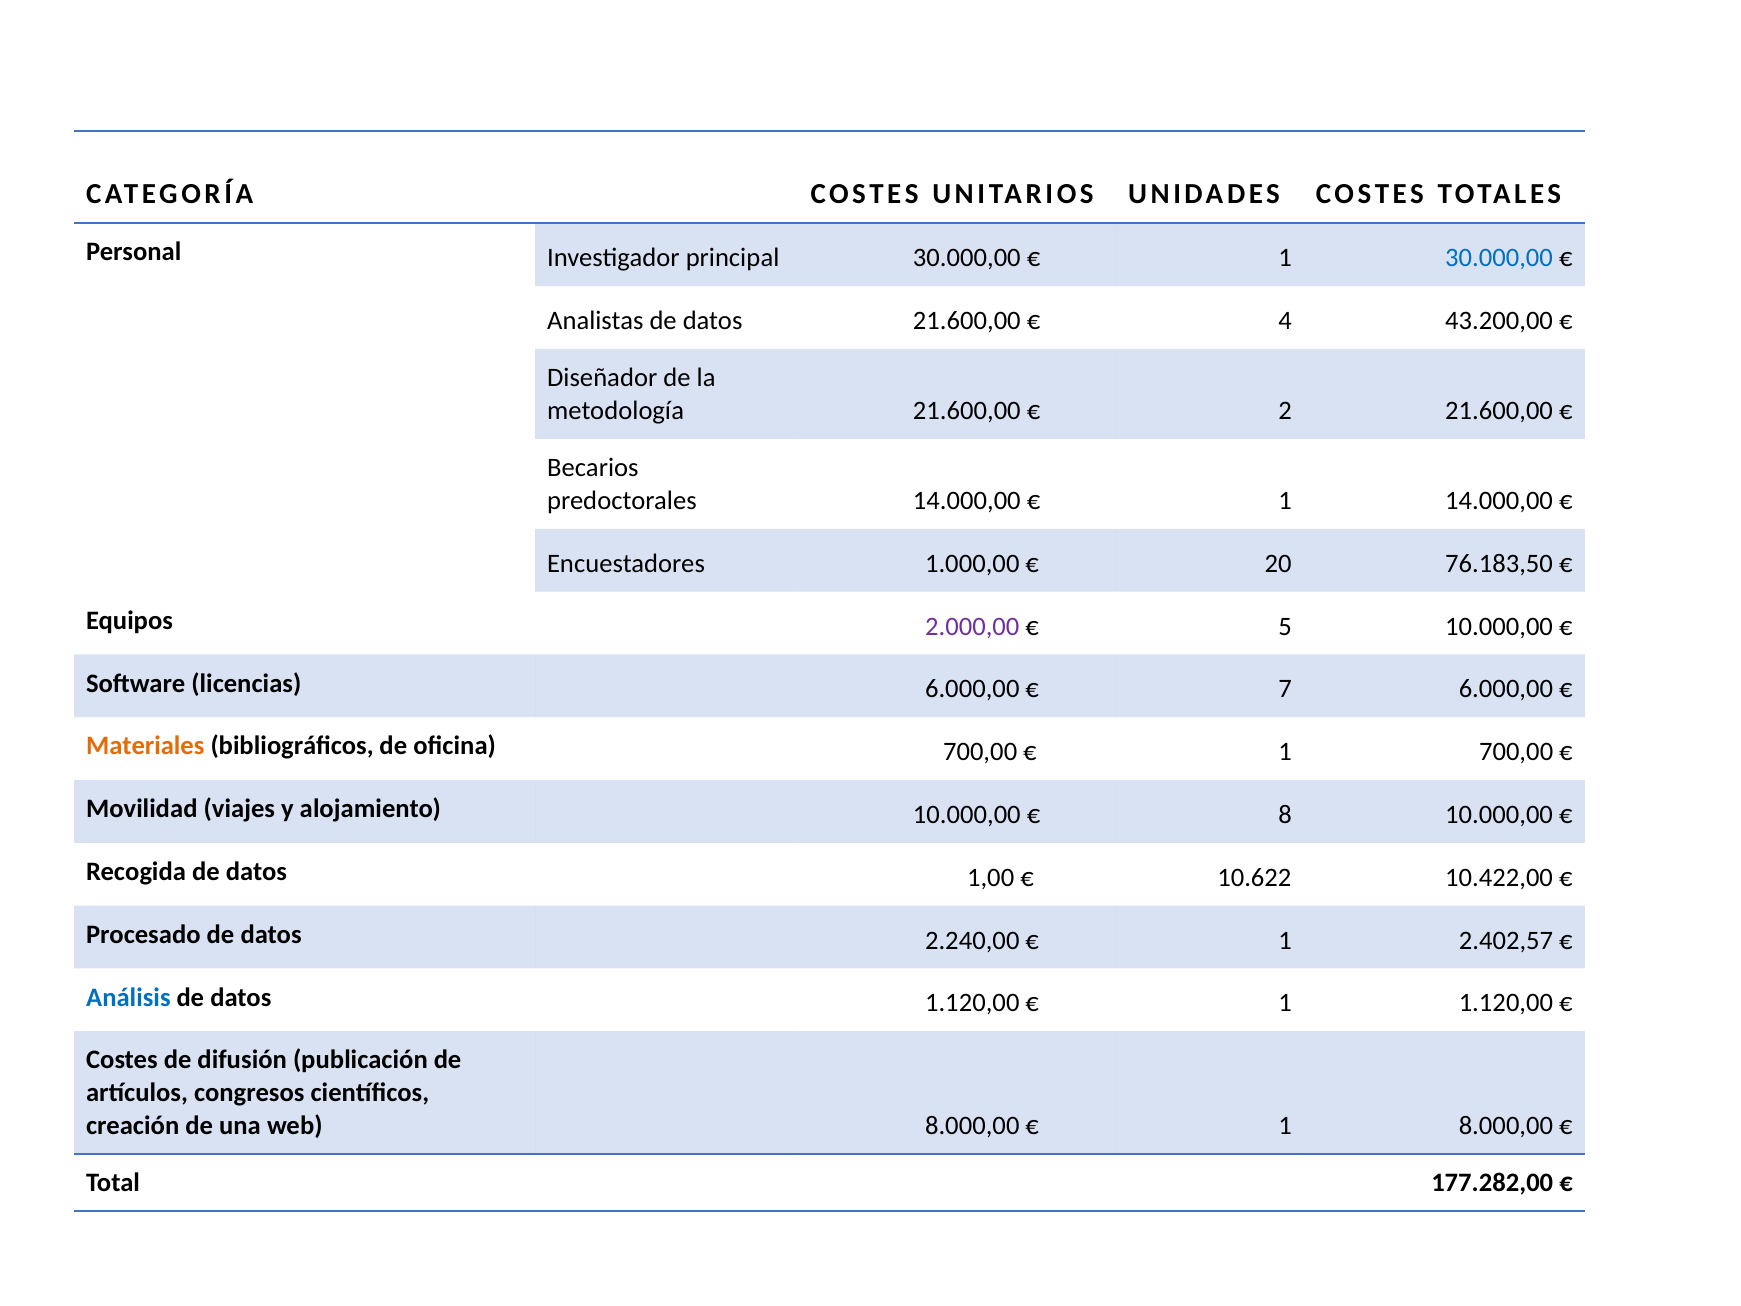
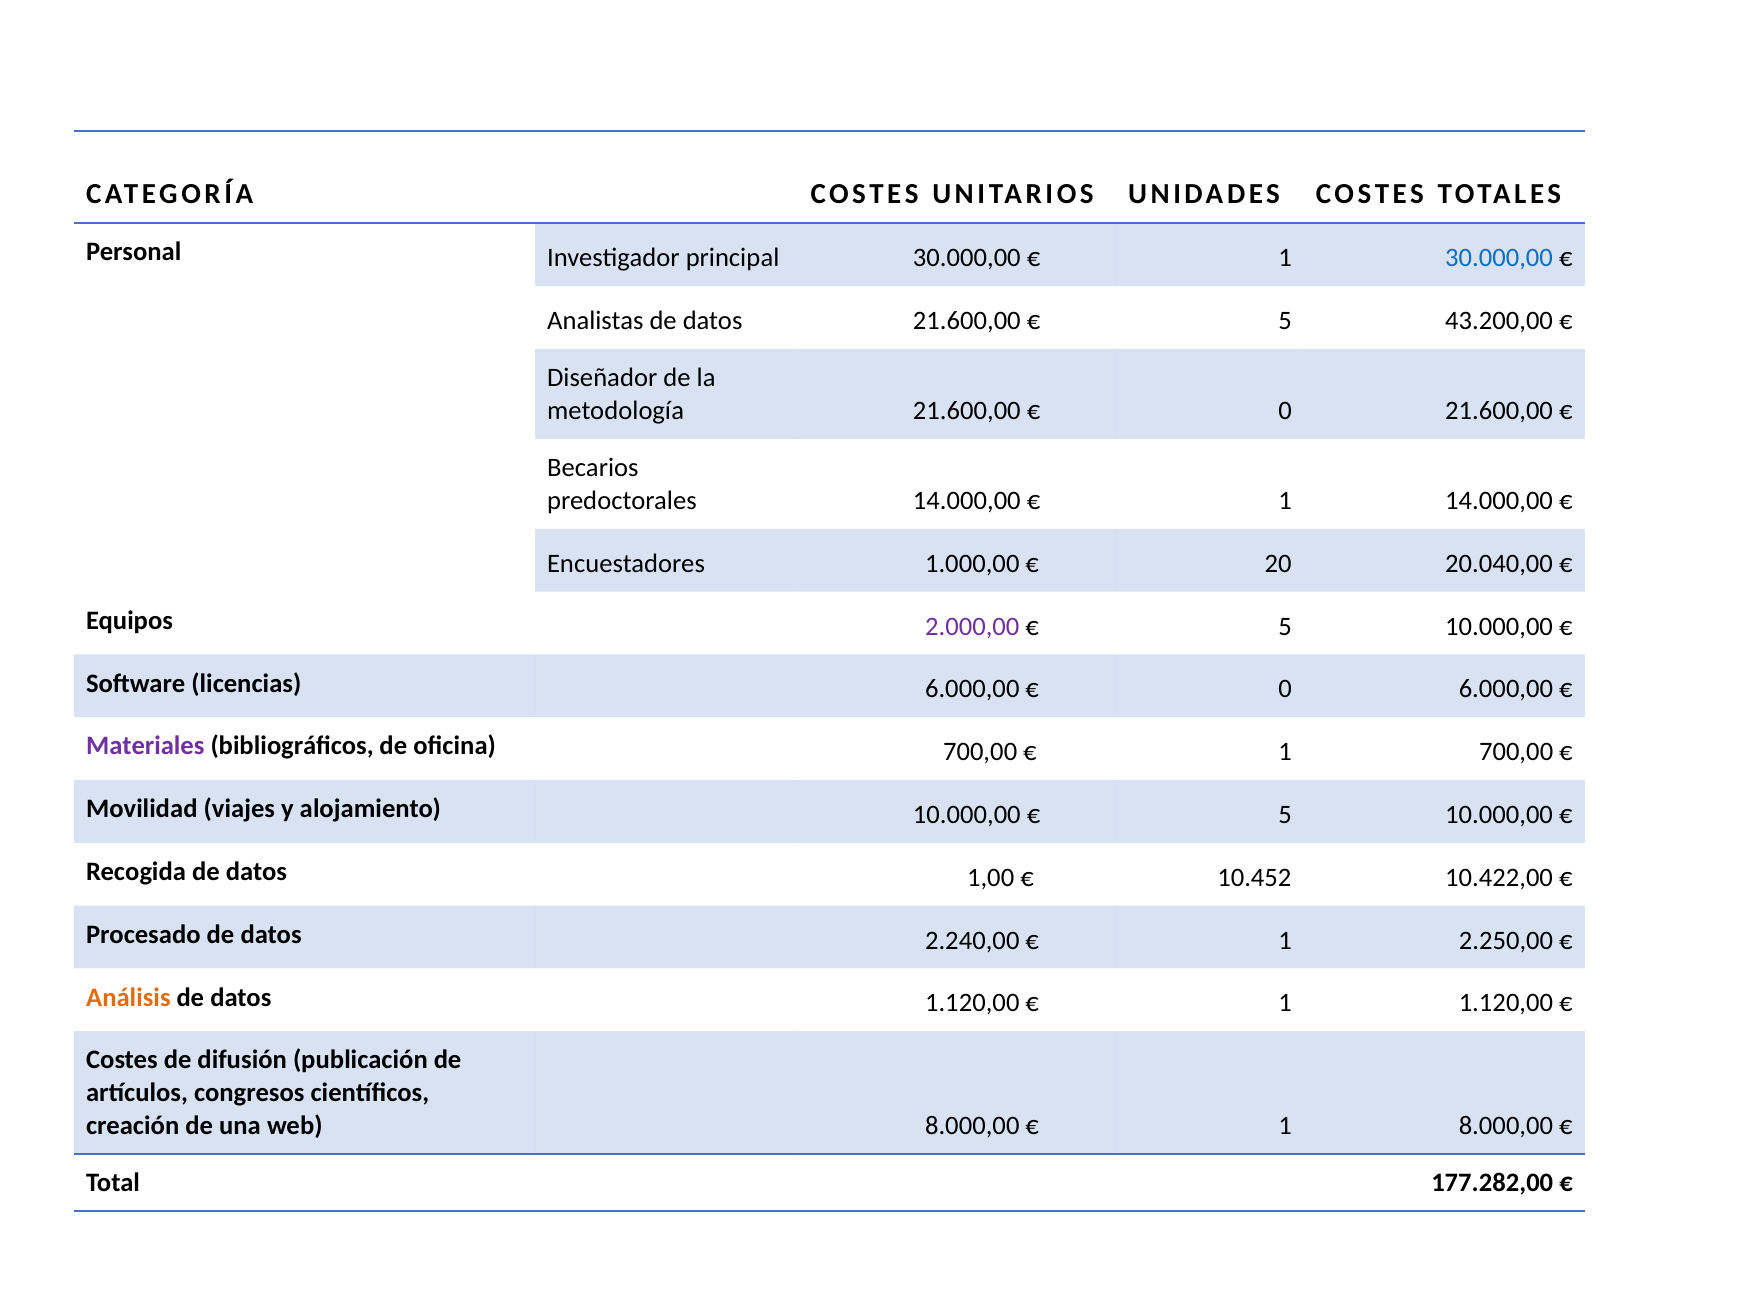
4 at (1285, 321): 4 -> 5
2 at (1285, 411): 2 -> 0
76.183,50: 76.183,50 -> 20.040,00
7 at (1285, 689): 7 -> 0
Materiales colour: orange -> purple
8 at (1285, 814): 8 -> 5
10.622: 10.622 -> 10.452
2.402,57: 2.402,57 -> 2.250,00
Análisis colour: blue -> orange
